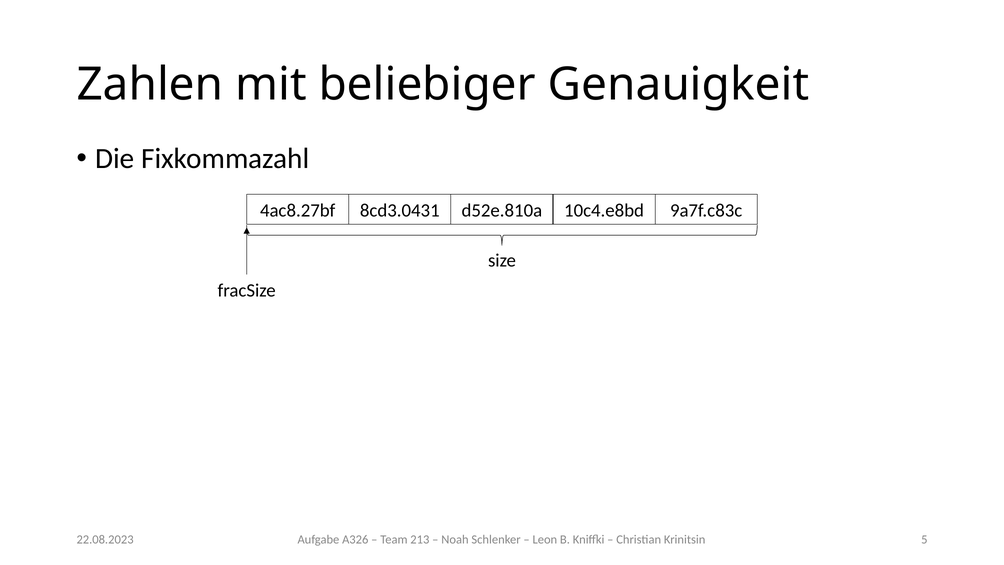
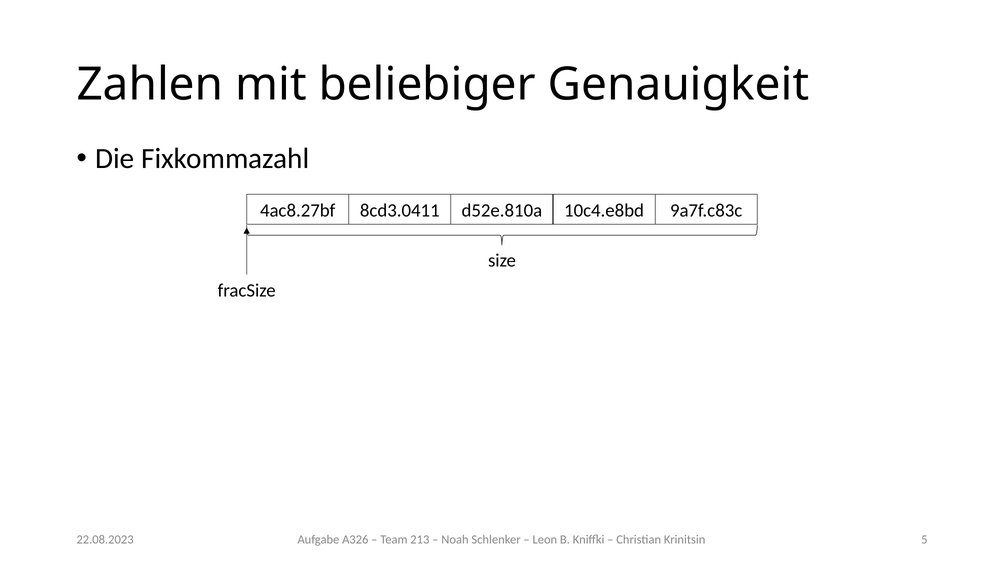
8cd3.0431: 8cd3.0431 -> 8cd3.0411
